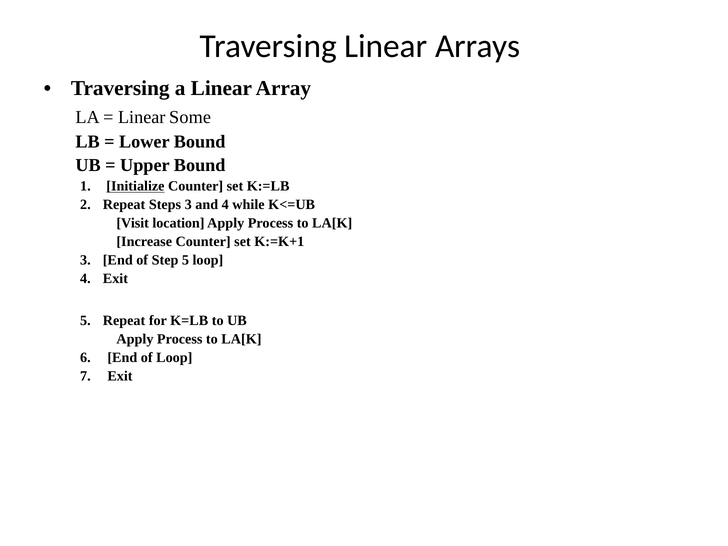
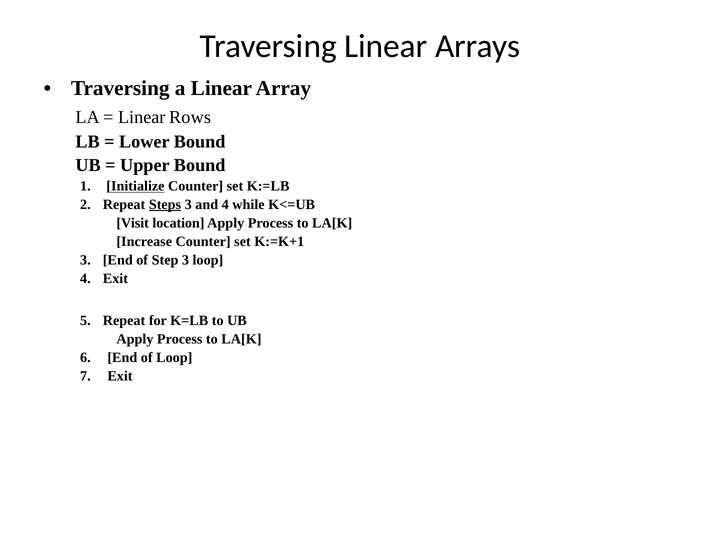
Some: Some -> Rows
Steps underline: none -> present
Step 5: 5 -> 3
